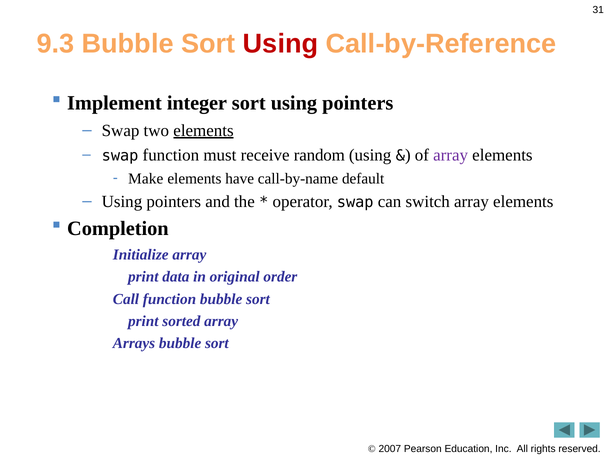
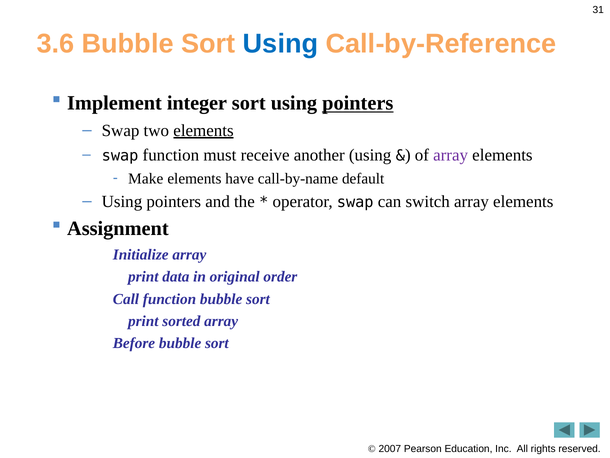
9.3: 9.3 -> 3.6
Using at (281, 44) colour: red -> blue
pointers at (358, 103) underline: none -> present
random: random -> another
Completion: Completion -> Assignment
Arrays: Arrays -> Before
